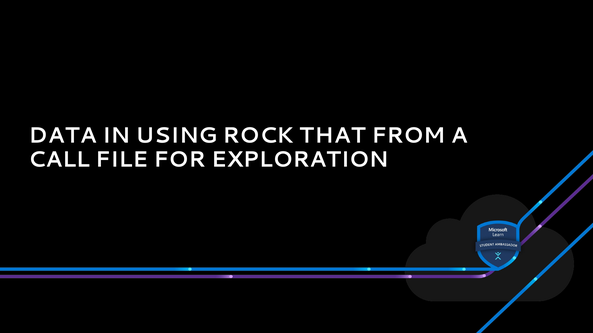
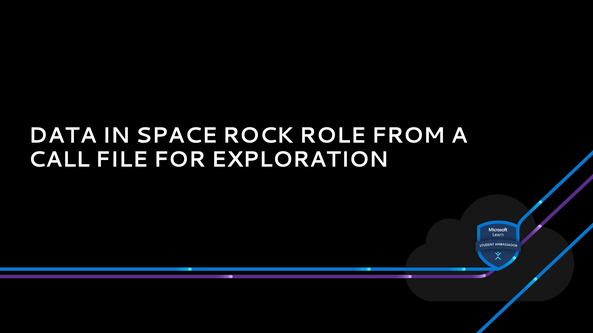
USING: USING -> SPACE
THAT: THAT -> ROLE
